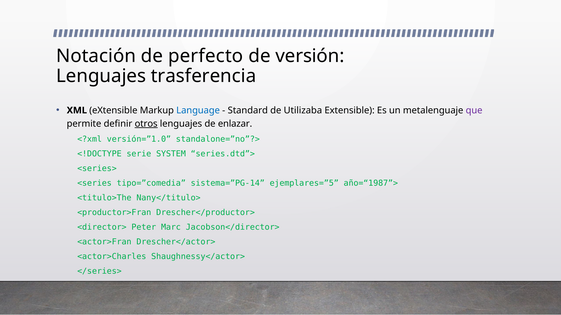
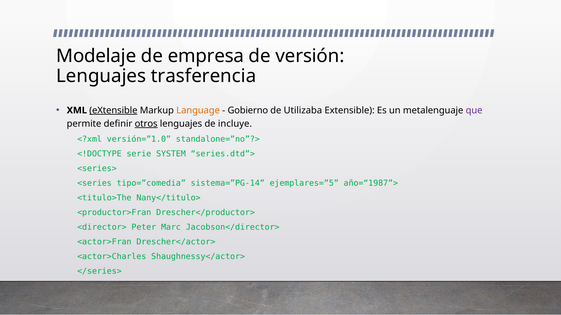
Notación: Notación -> Modelaje
perfecto: perfecto -> empresa
eXtensible at (113, 111) underline: none -> present
Language colour: blue -> orange
Standard: Standard -> Gobierno
enlazar: enlazar -> incluye
